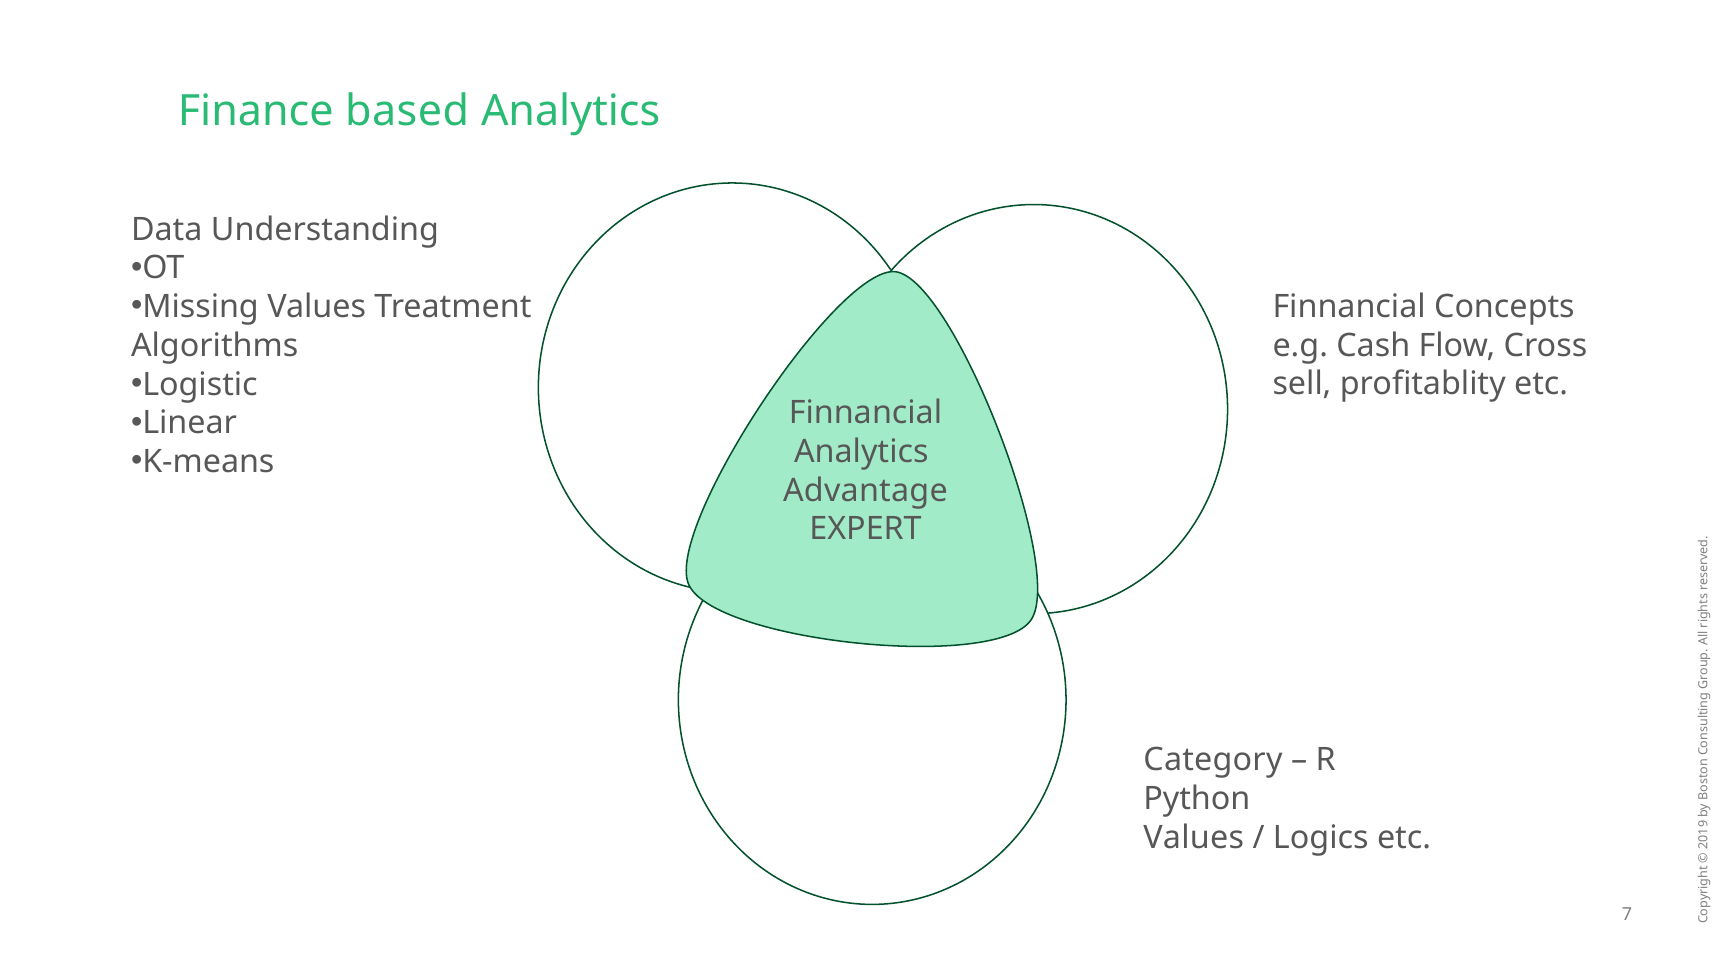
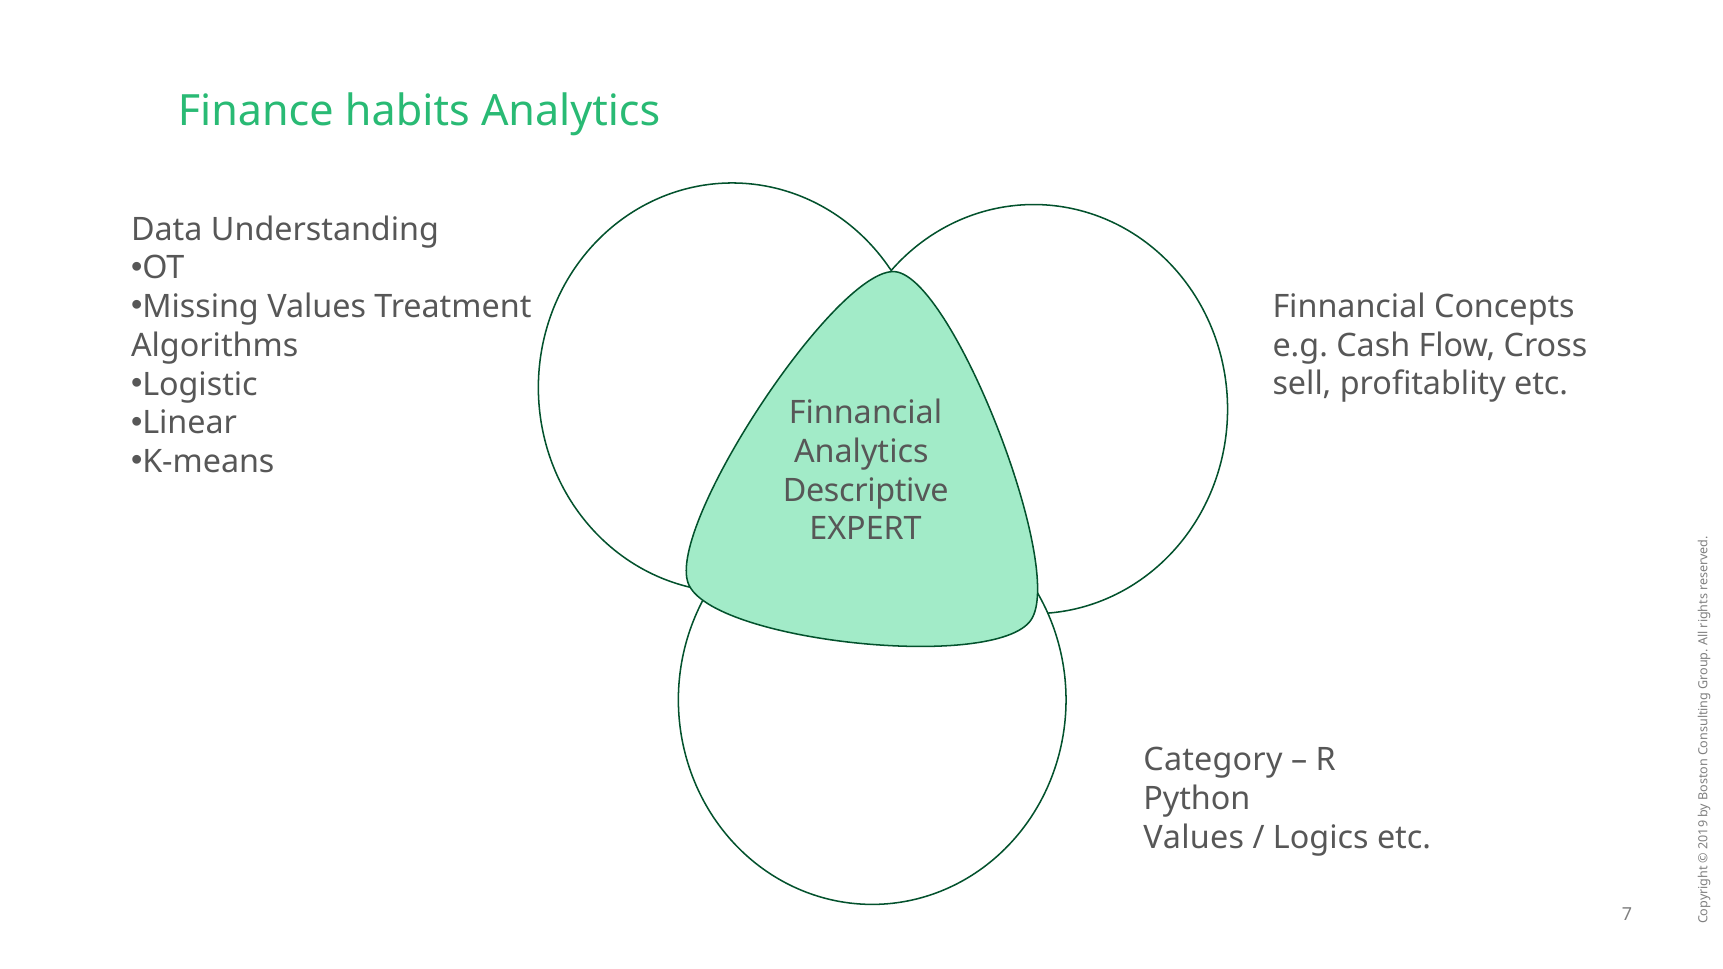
based: based -> habits
Advantage: Advantage -> Descriptive
